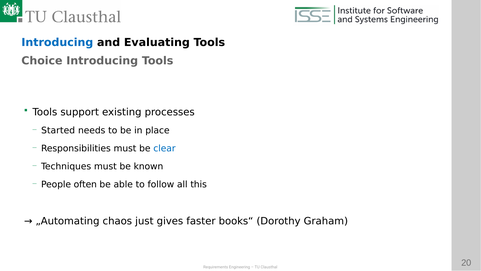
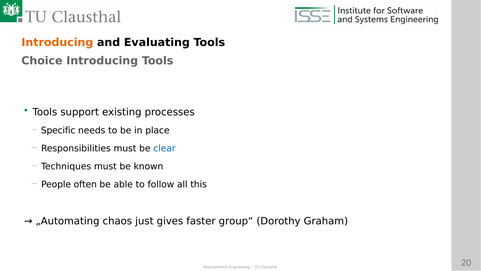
Introducing at (57, 42) colour: blue -> orange
Started: Started -> Specific
books“: books“ -> group“
